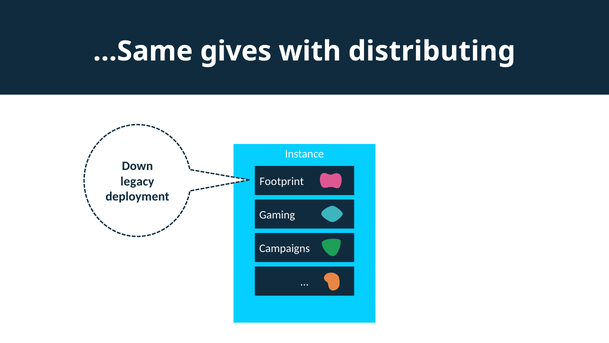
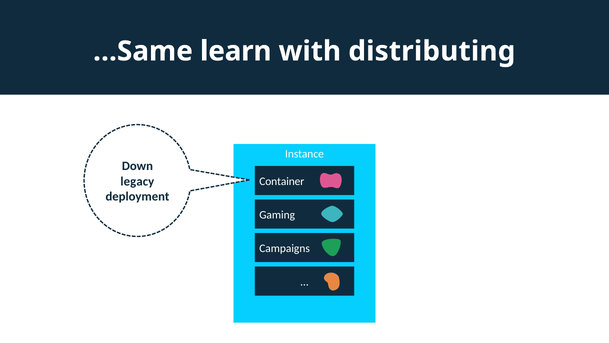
gives: gives -> learn
Footprint: Footprint -> Container
